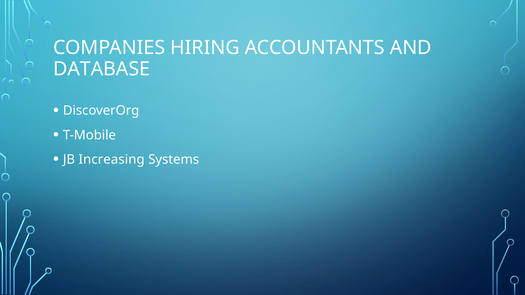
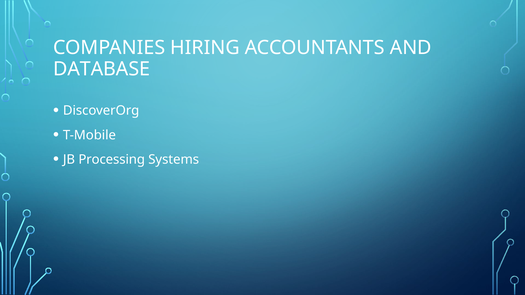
Increasing: Increasing -> Processing
